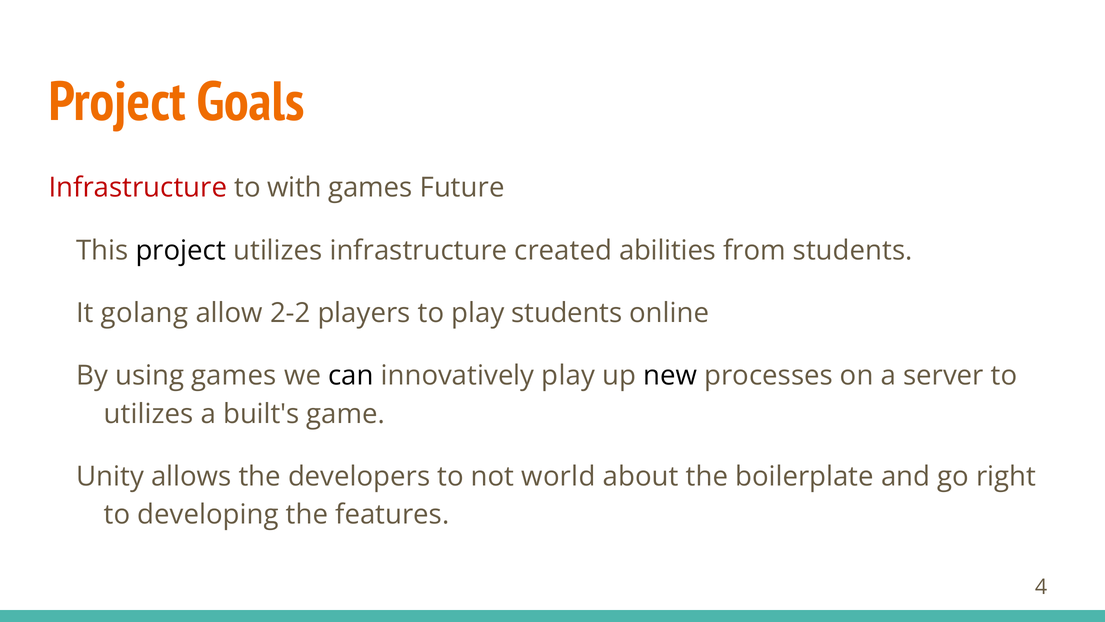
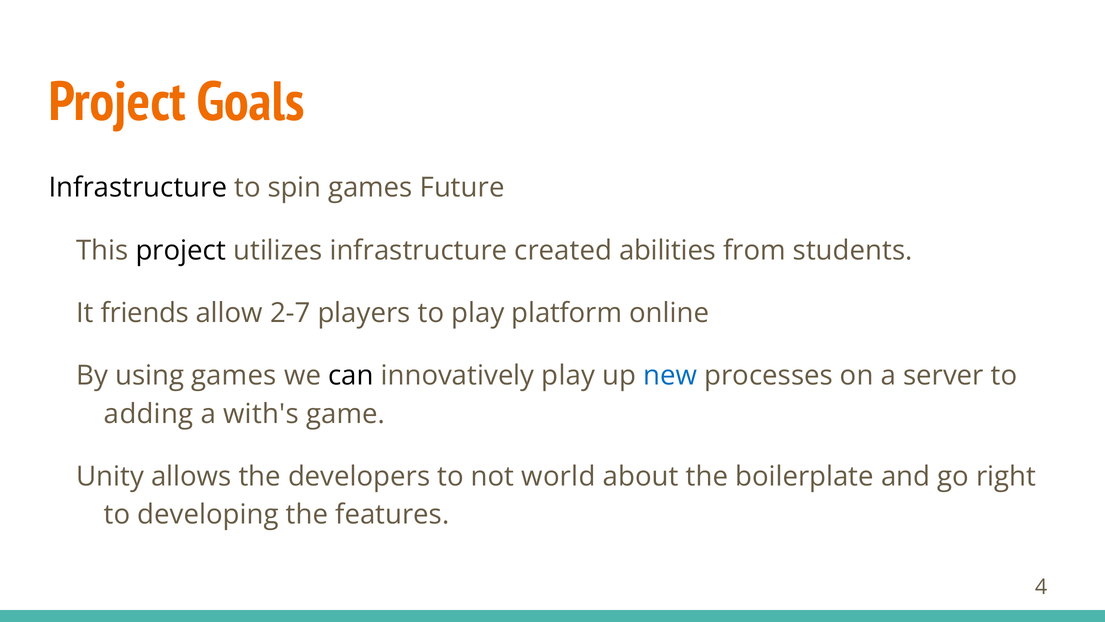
Infrastructure at (138, 188) colour: red -> black
with: with -> spin
golang: golang -> friends
2-2: 2-2 -> 2-7
play students: students -> platform
new colour: black -> blue
utilizes at (149, 414): utilizes -> adding
built's: built's -> with's
